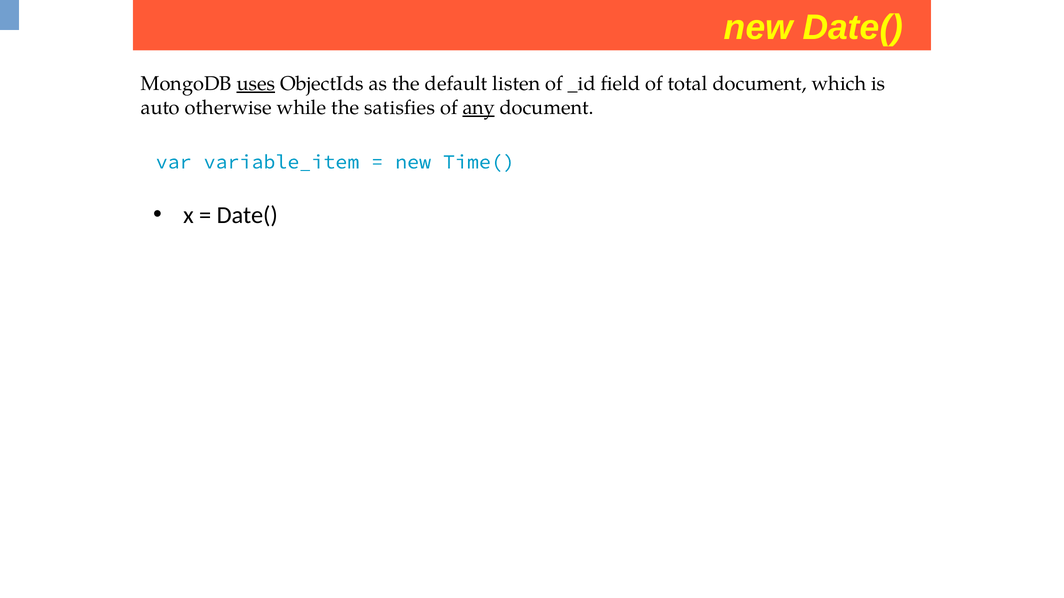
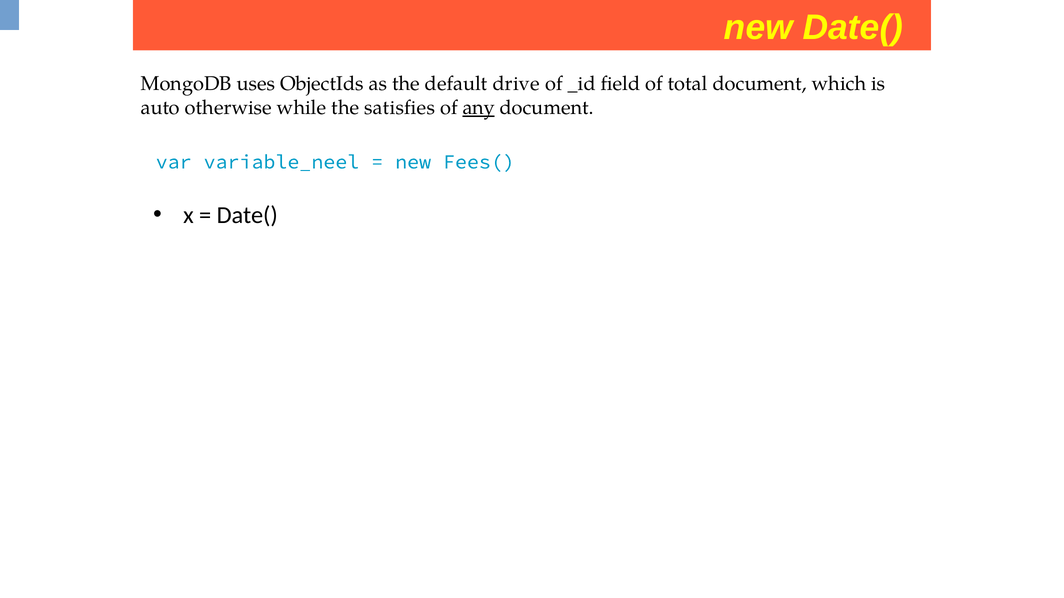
uses underline: present -> none
listen: listen -> drive
variable_item: variable_item -> variable_neel
Time(: Time( -> Fees(
